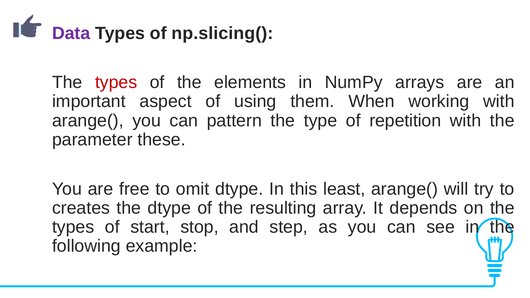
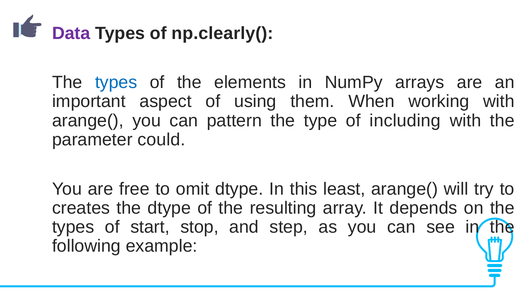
np.slicing(: np.slicing( -> np.clearly(
types at (116, 82) colour: red -> blue
repetition: repetition -> including
these: these -> could
